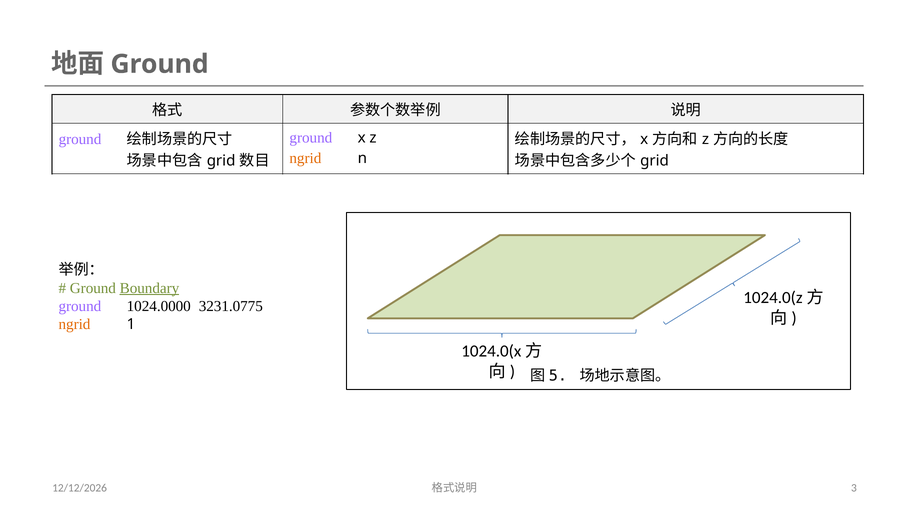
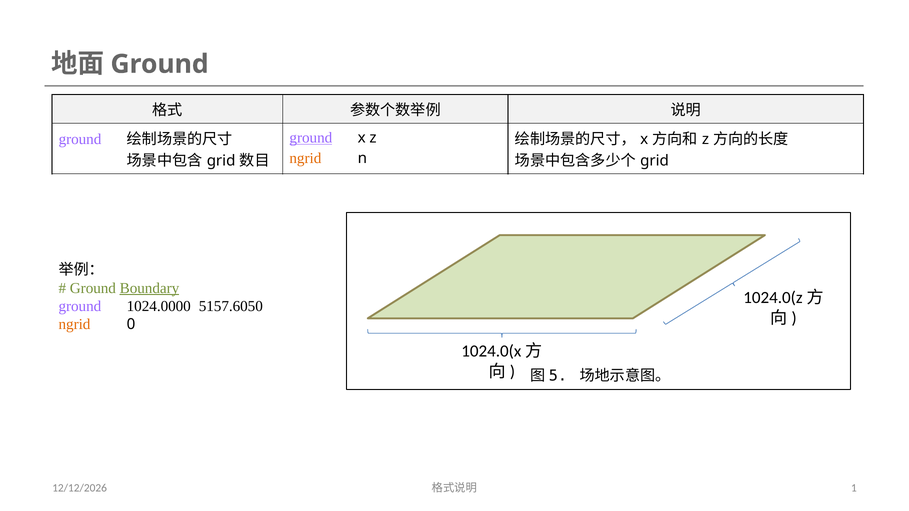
ground at (311, 138) underline: none -> present
3231.0775: 3231.0775 -> 5157.6050
1: 1 -> 0
3: 3 -> 1
